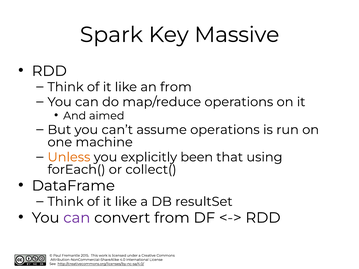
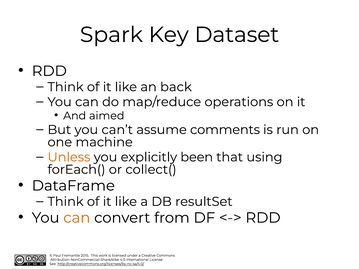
Massive: Massive -> Dataset
an from: from -> back
assume operations: operations -> comments
can at (77, 218) colour: purple -> orange
